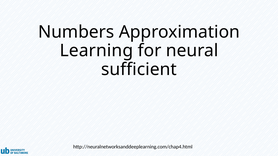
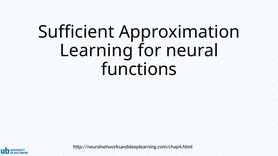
Numbers: Numbers -> Sufficient
sufficient: sufficient -> functions
